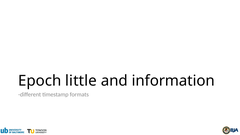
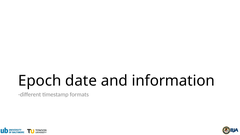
little: little -> date
